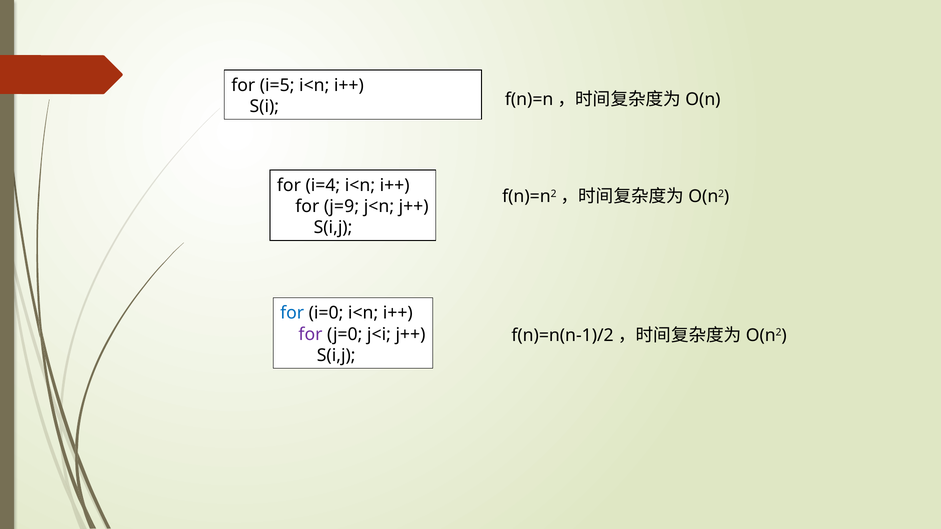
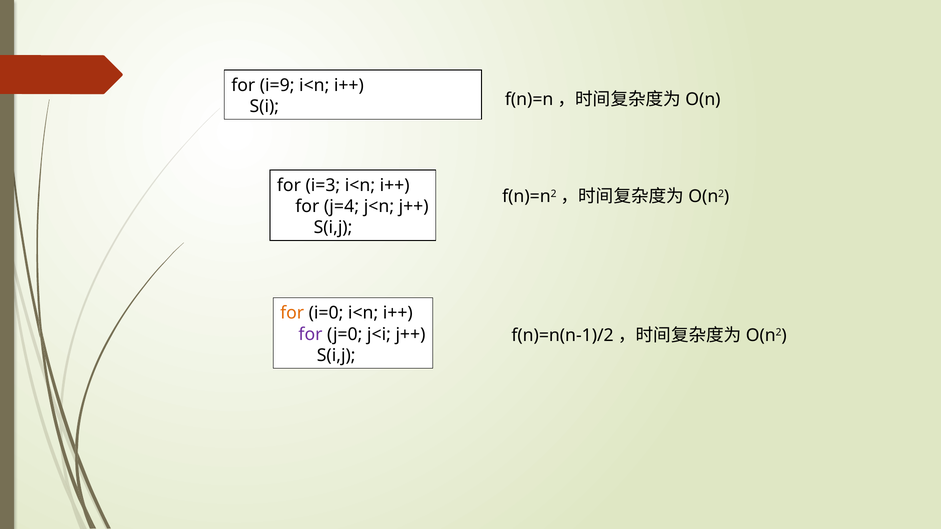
i=5: i=5 -> i=9
i=4: i=4 -> i=3
j=9: j=9 -> j=4
for at (292, 313) colour: blue -> orange
